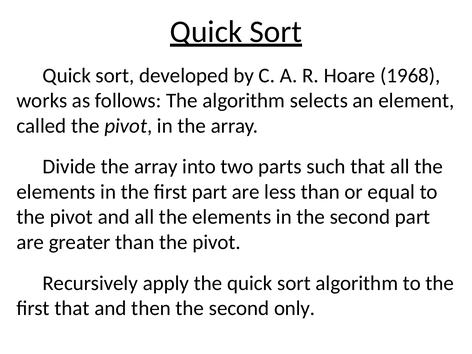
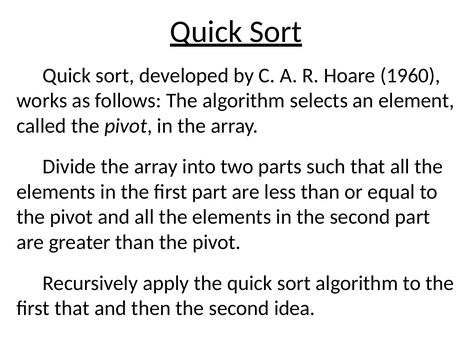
1968: 1968 -> 1960
only: only -> idea
